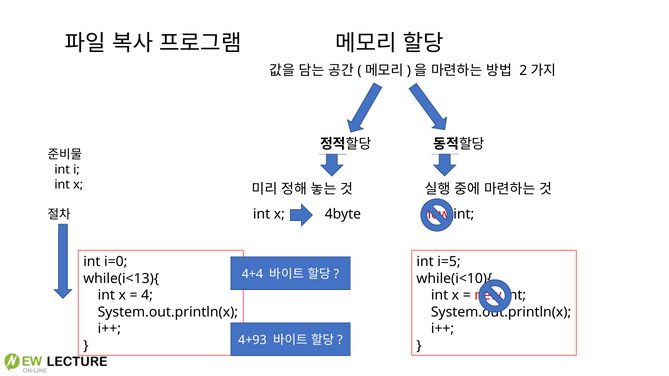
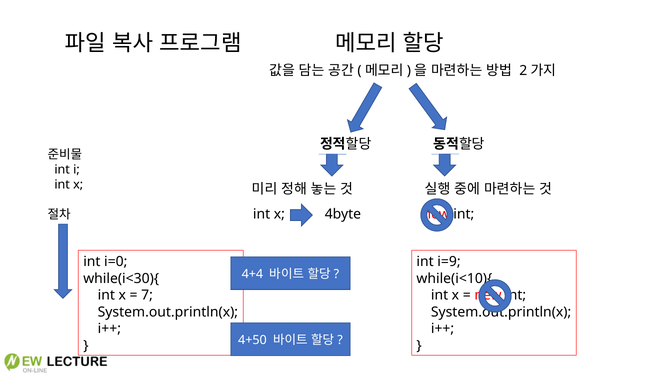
i=5: i=5 -> i=9
while(i<13){: while(i<13){ -> while(i<30){
4: 4 -> 7
4+93: 4+93 -> 4+50
